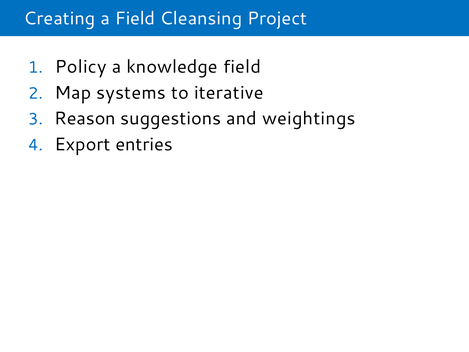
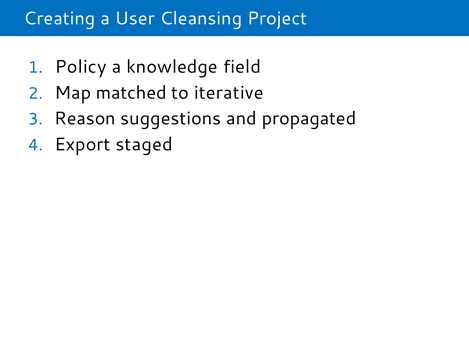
a Field: Field -> User
systems: systems -> matched
weightings: weightings -> propagated
entries: entries -> staged
